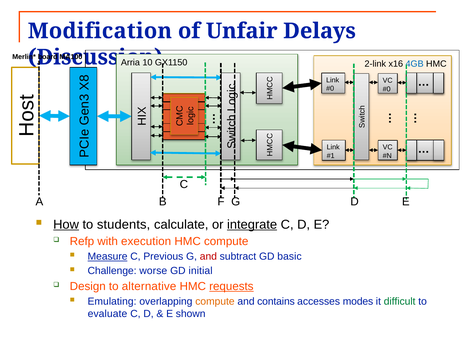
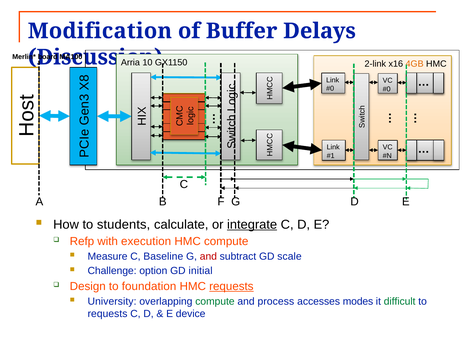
Unfair: Unfair -> Buffer
4GB colour: blue -> orange
How underline: present -> none
Measure underline: present -> none
Previous: Previous -> Baseline
basic: basic -> scale
worse: worse -> option
alternative: alternative -> foundation
Emulating: Emulating -> University
compute at (215, 302) colour: orange -> green
contains: contains -> process
evaluate at (107, 314): evaluate -> requests
shown: shown -> device
